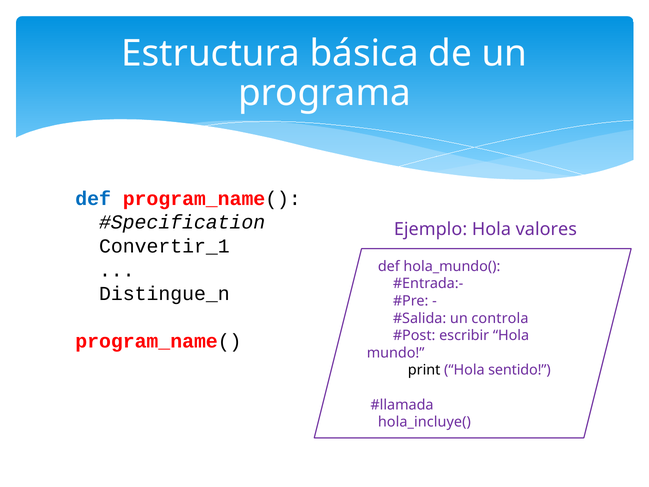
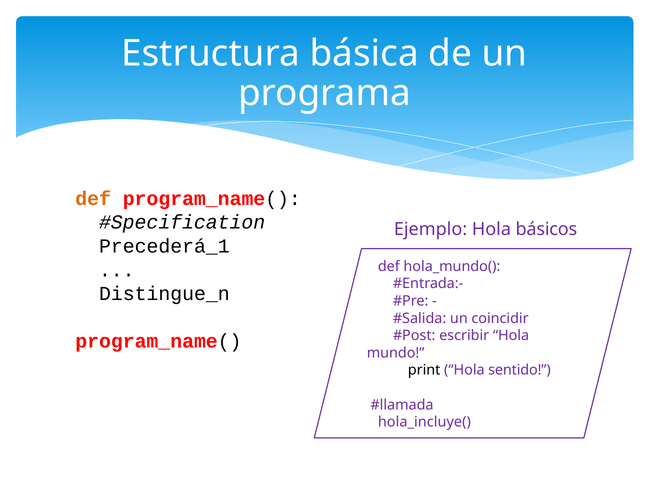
def at (93, 198) colour: blue -> orange
valores: valores -> básicos
Convertir_1: Convertir_1 -> Precederá_1
controla: controla -> coincidir
